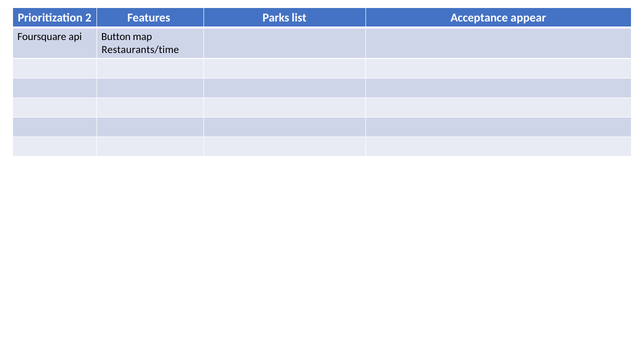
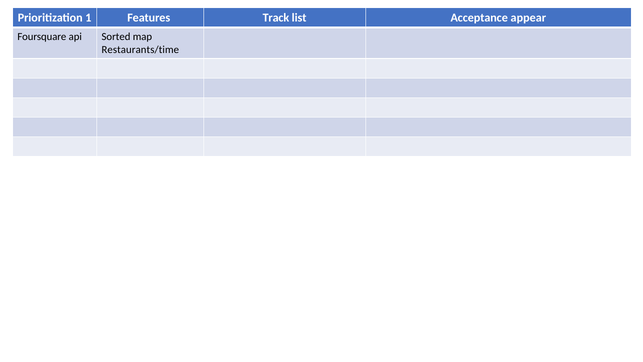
2: 2 -> 1
Parks: Parks -> Track
Button: Button -> Sorted
